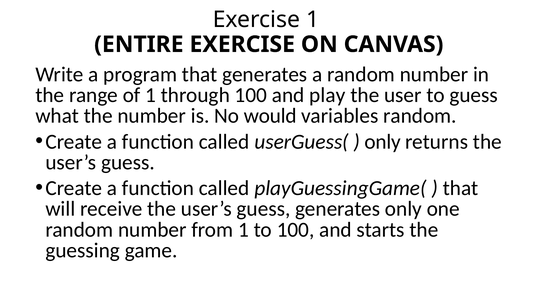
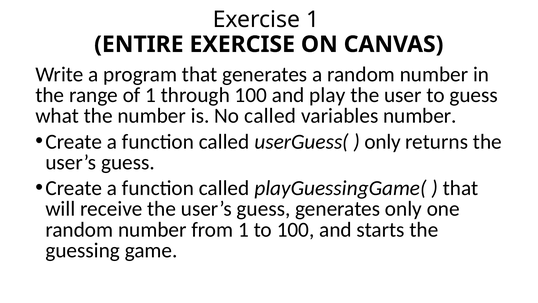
No would: would -> called
variables random: random -> number
